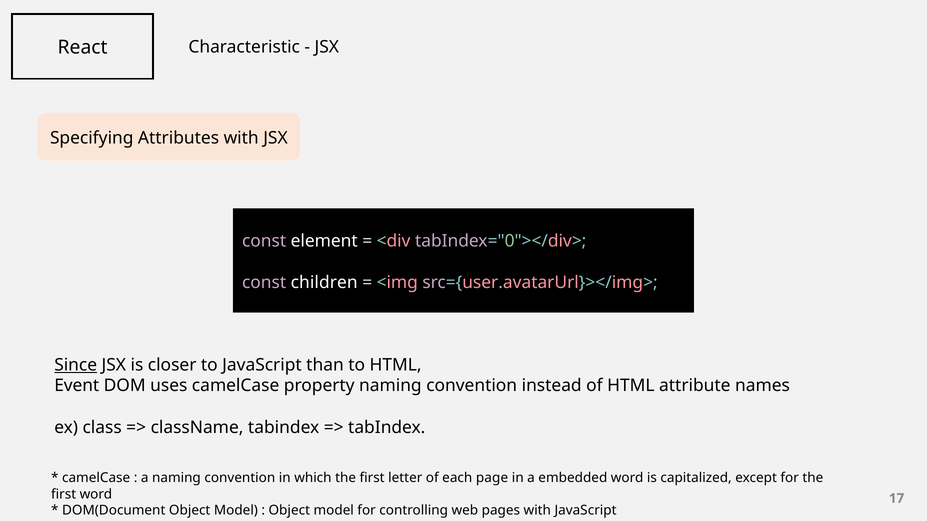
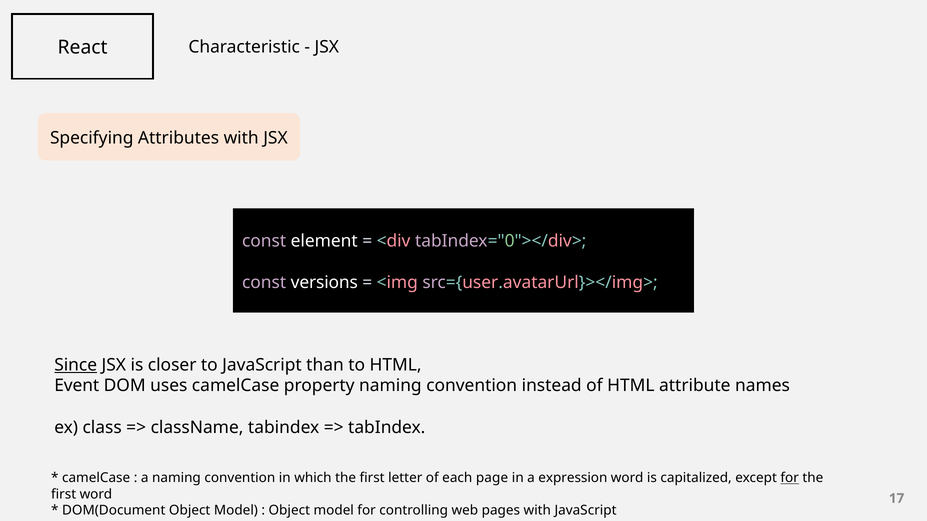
children: children -> versions
embedded: embedded -> expression
for at (790, 478) underline: none -> present
